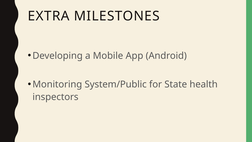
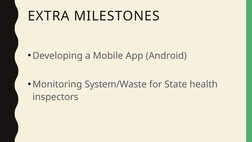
System/Public: System/Public -> System/Waste
